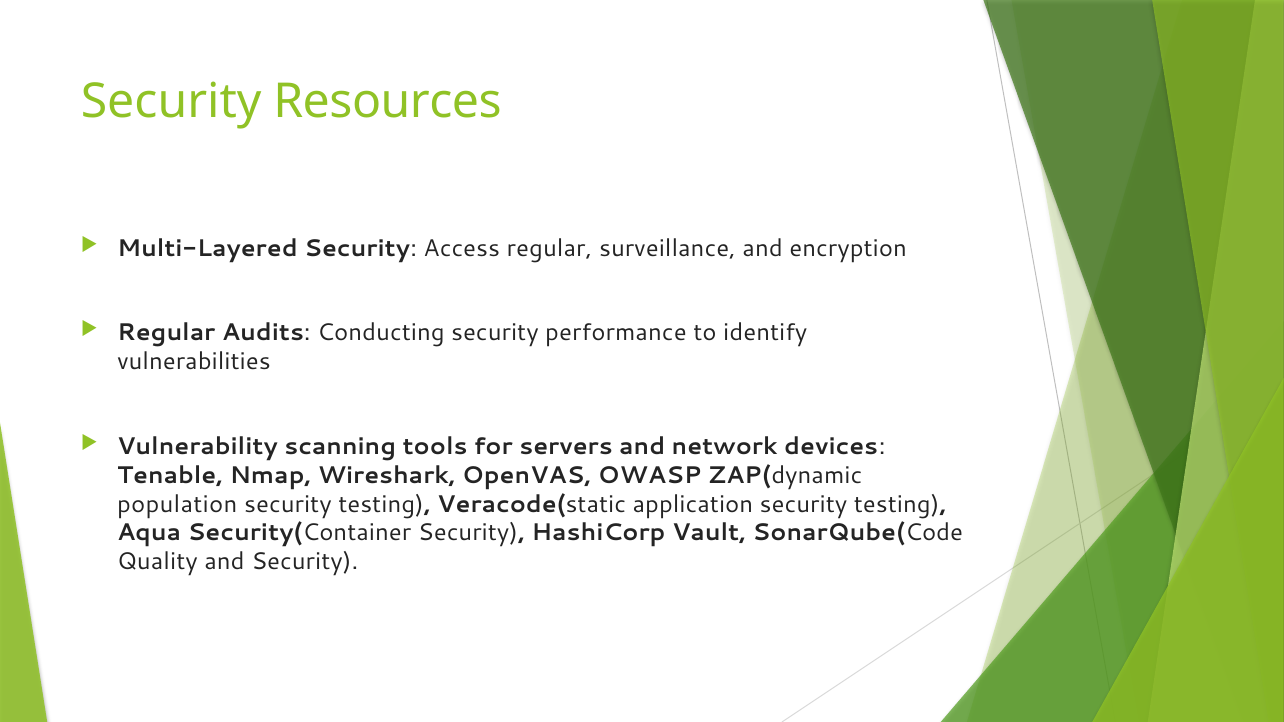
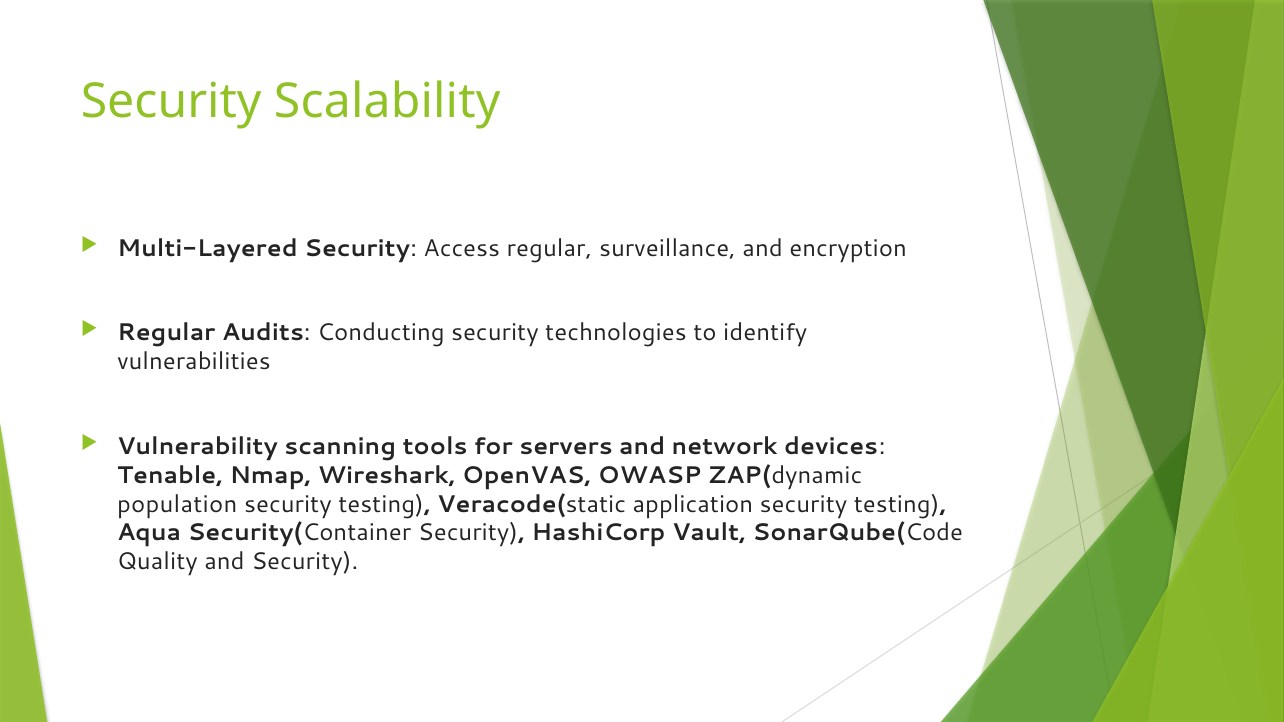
Resources: Resources -> Scalability
performance: performance -> technologies
